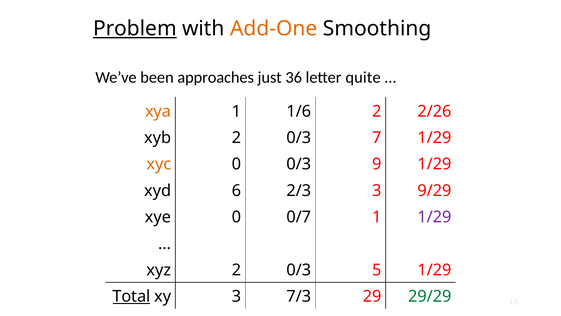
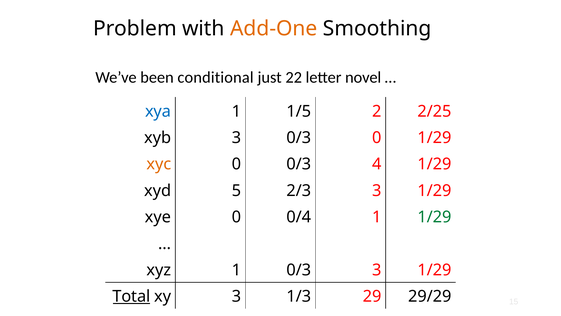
Problem underline: present -> none
approaches: approaches -> conditional
36: 36 -> 22
quite: quite -> novel
xya colour: orange -> blue
1/6: 1/6 -> 1/5
2/26: 2/26 -> 2/25
xyb 2: 2 -> 3
0/3 7: 7 -> 0
9: 9 -> 4
6: 6 -> 5
2/3 3 9/29: 9/29 -> 1/29
0/7: 0/7 -> 0/4
1/29 at (435, 217) colour: purple -> green
xyz 2: 2 -> 1
0/3 5: 5 -> 3
7/3: 7/3 -> 1/3
29/29 colour: green -> black
